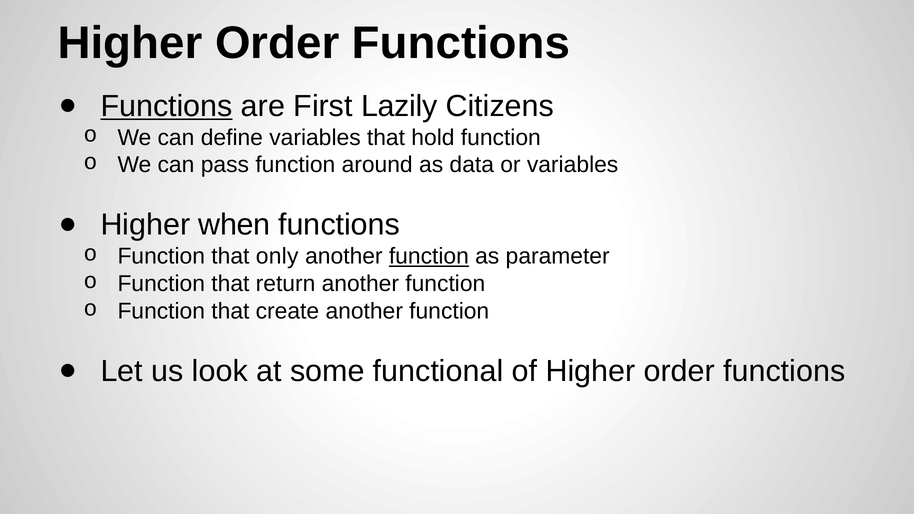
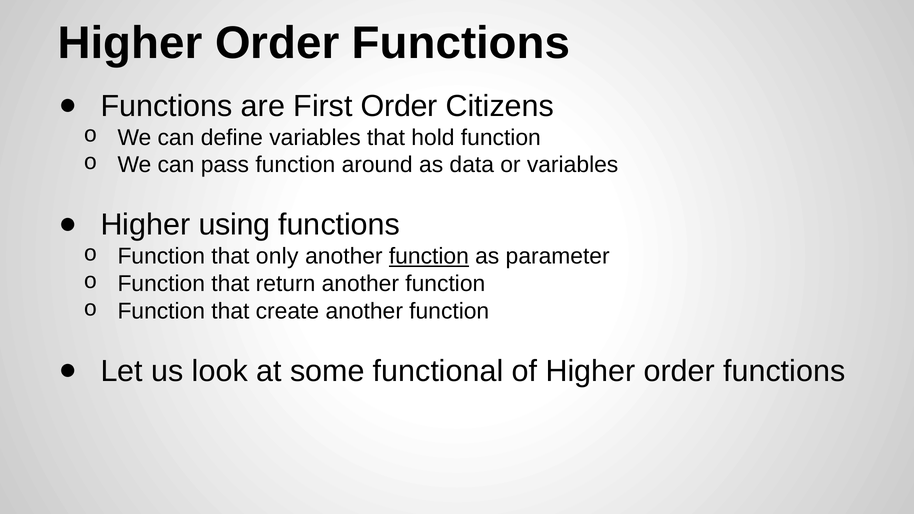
Functions at (167, 106) underline: present -> none
First Lazily: Lazily -> Order
when: when -> using
